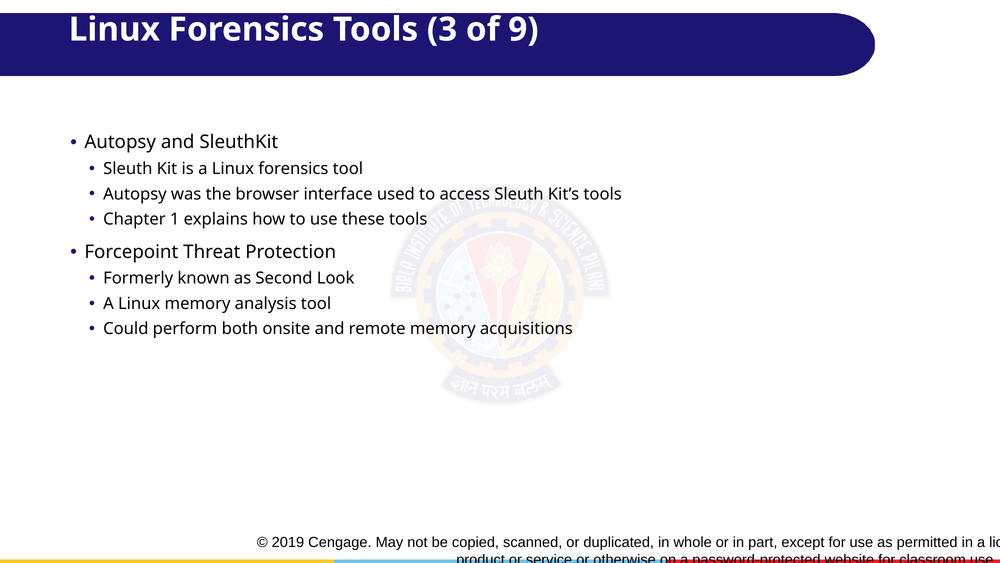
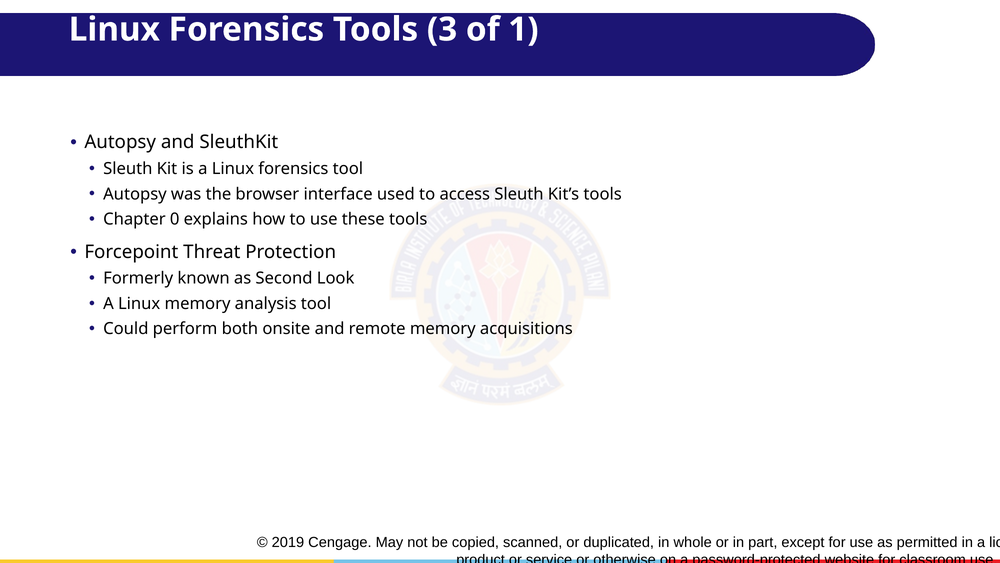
9: 9 -> 1
1: 1 -> 0
